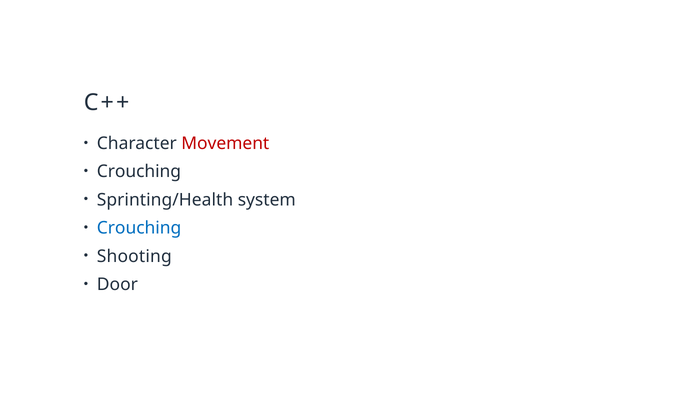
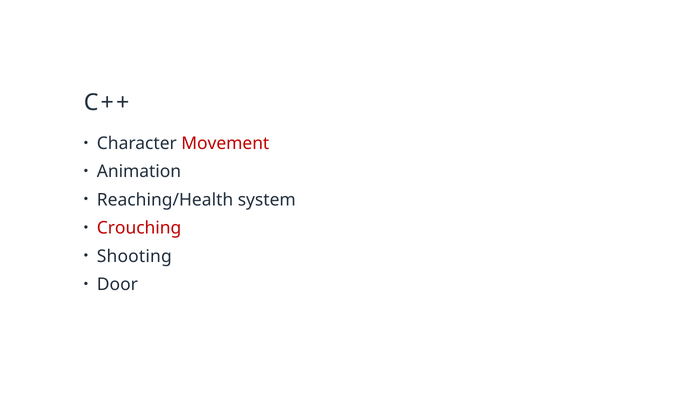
Crouching at (139, 172): Crouching -> Animation
Sprinting/Health: Sprinting/Health -> Reaching/Health
Crouching at (139, 228) colour: blue -> red
